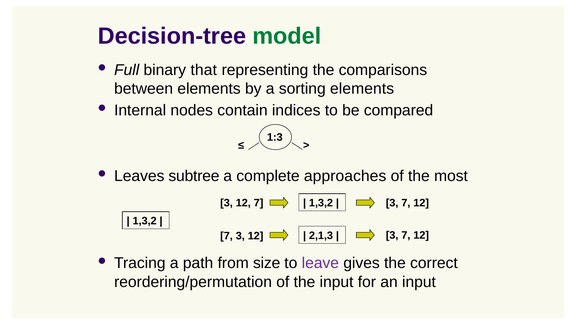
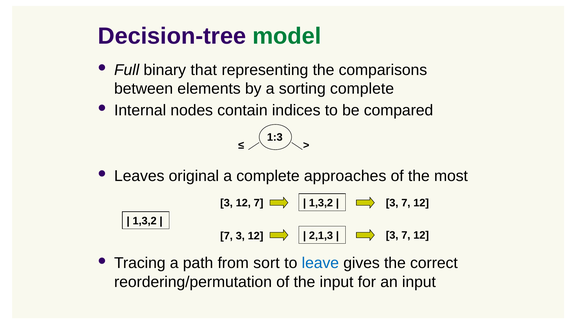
sorting elements: elements -> complete
subtree: subtree -> original
size: size -> sort
leave colour: purple -> blue
